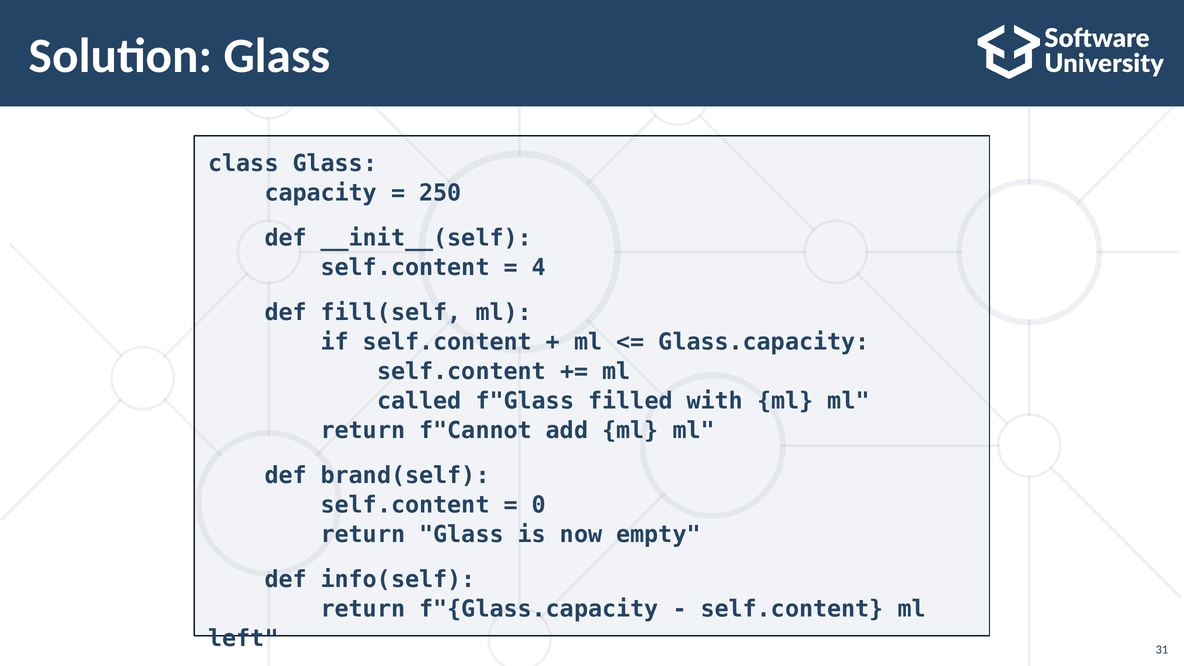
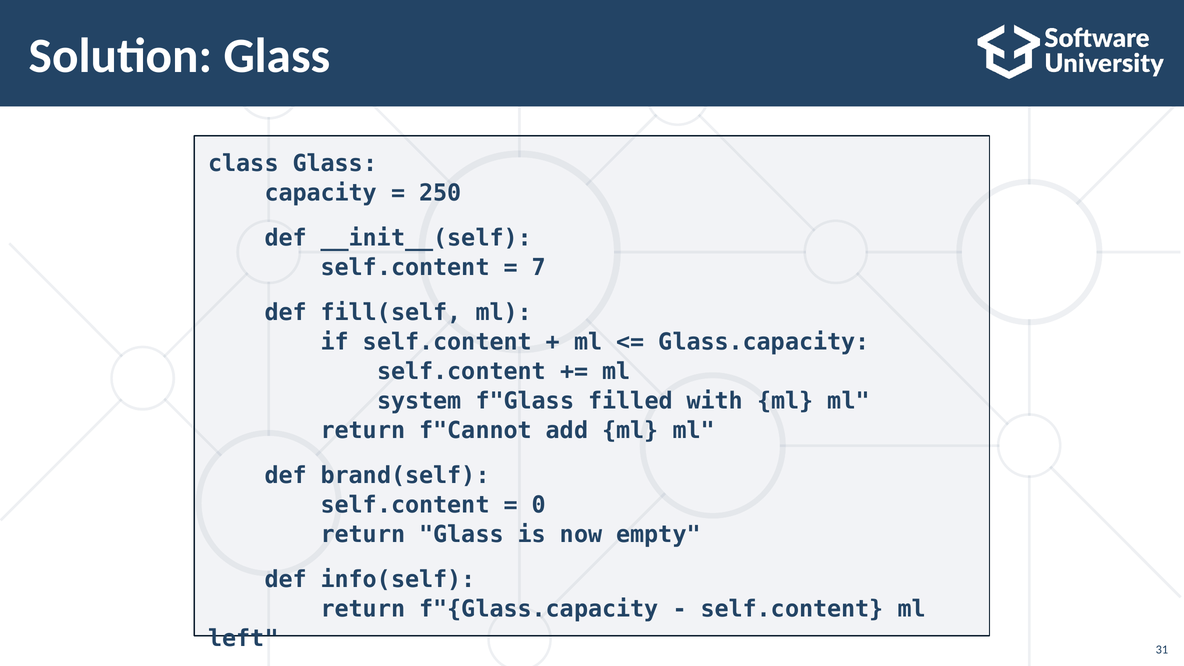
4: 4 -> 7
called: called -> system
